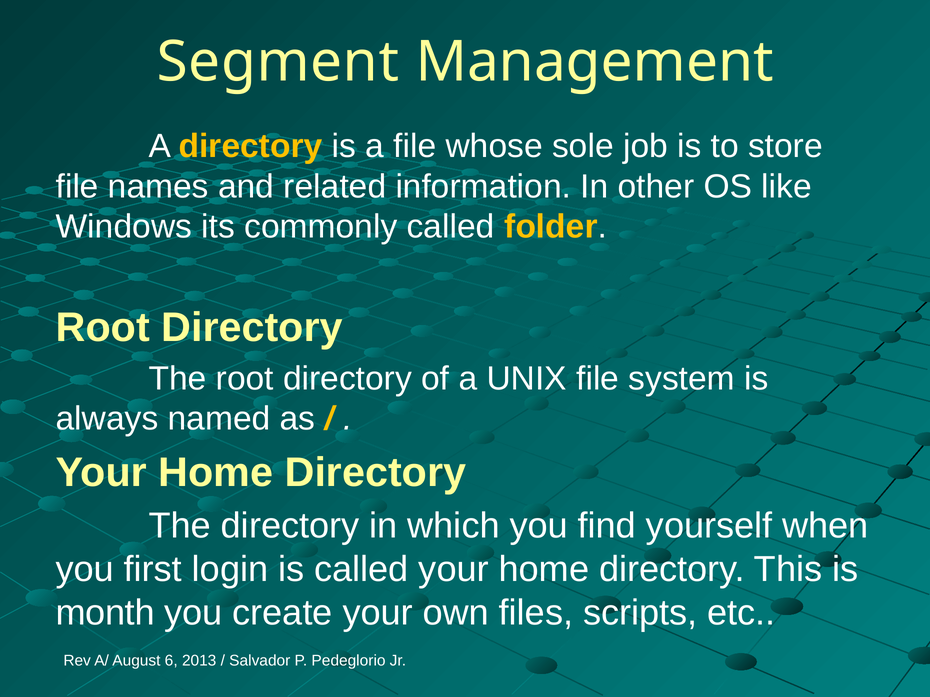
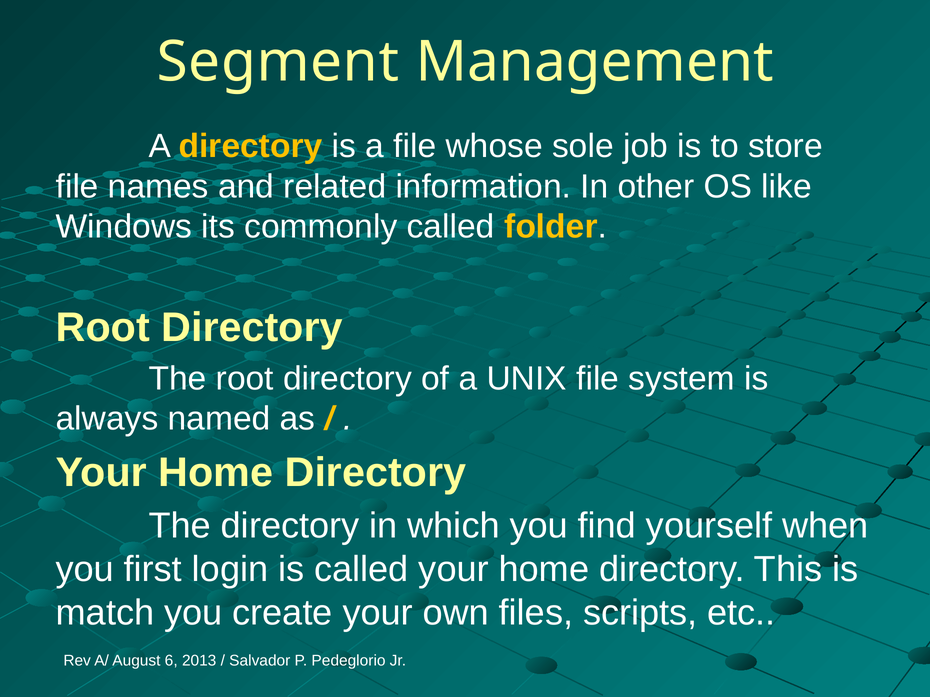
month: month -> match
